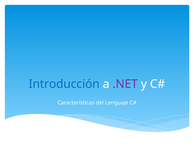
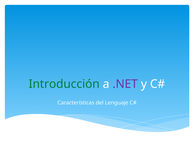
Introducción colour: blue -> green
